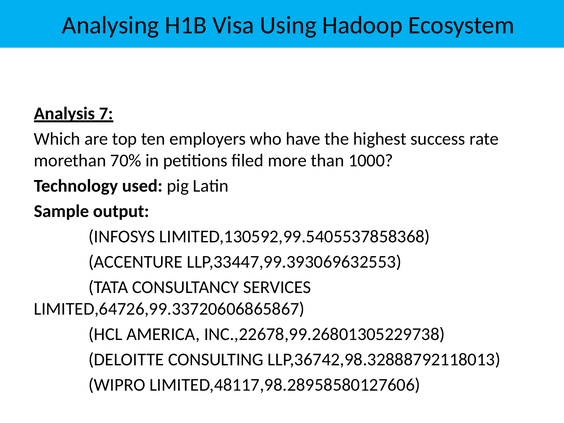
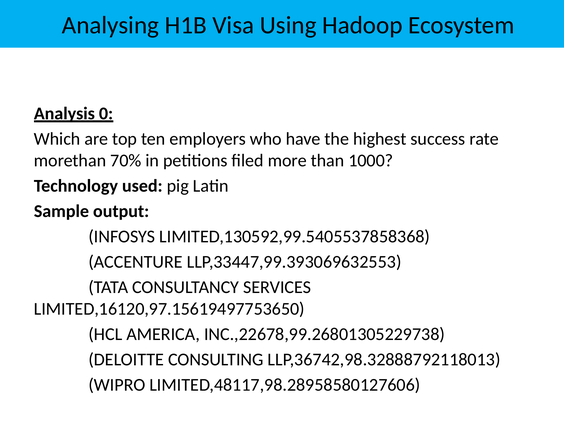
7: 7 -> 0
LIMITED,64726,99.33720606865867: LIMITED,64726,99.33720606865867 -> LIMITED,16120,97.15619497753650
